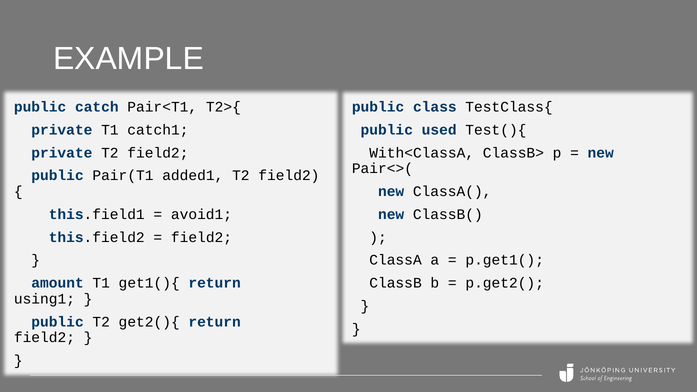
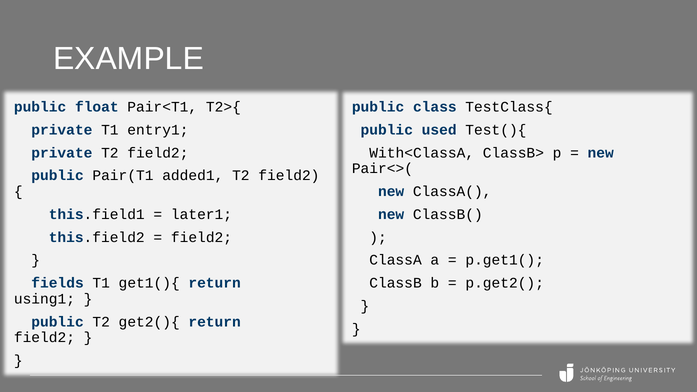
catch: catch -> float
catch1: catch1 -> entry1
avoid1: avoid1 -> later1
amount: amount -> fields
